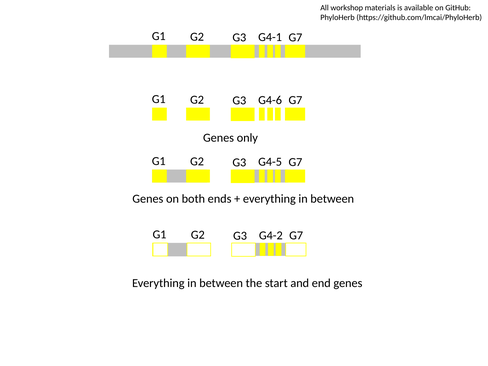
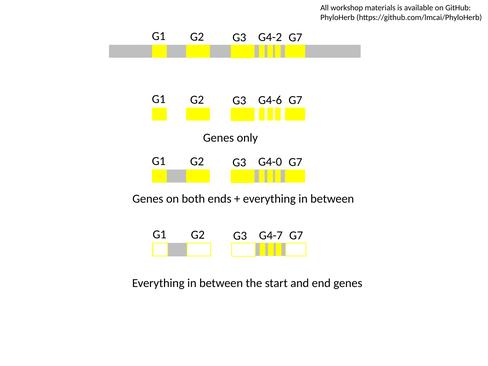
G4-1: G4-1 -> G4-2
G4-5: G4-5 -> G4-0
G4-2: G4-2 -> G4-7
